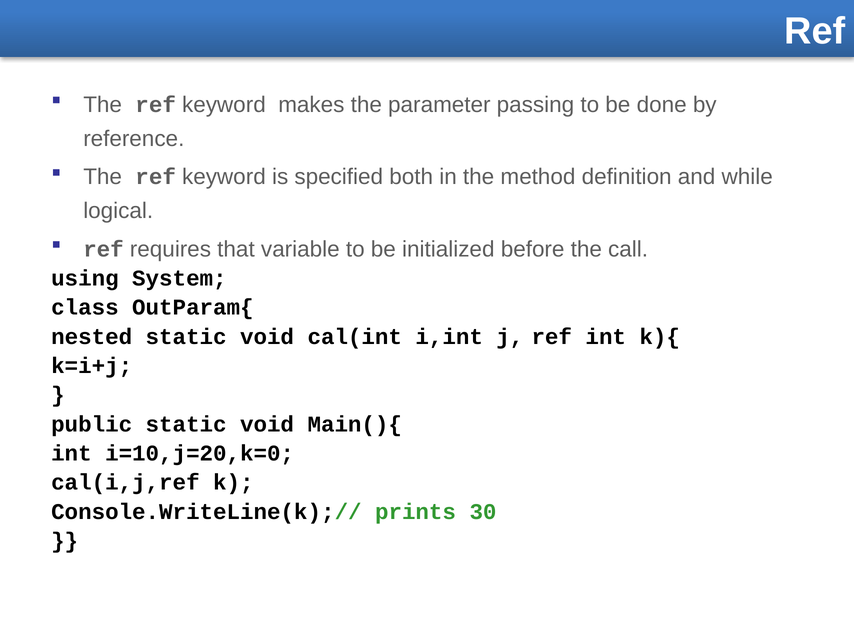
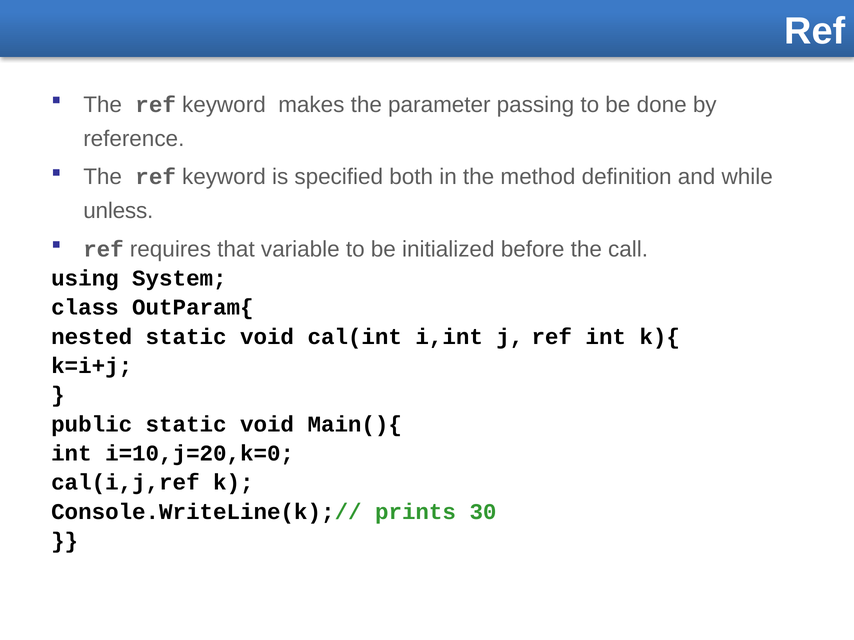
logical: logical -> unless
